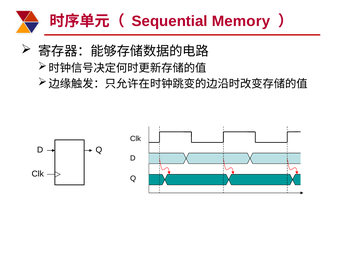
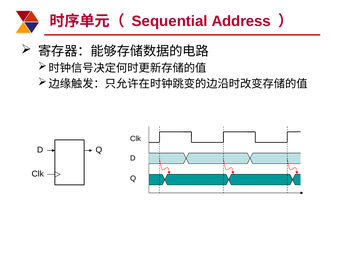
Memory: Memory -> Address
